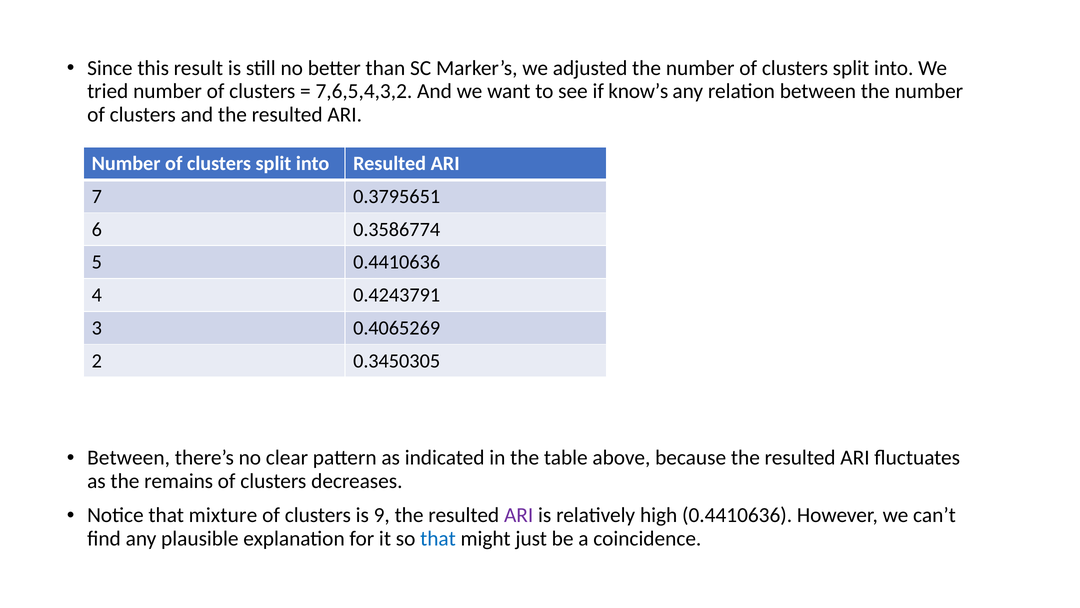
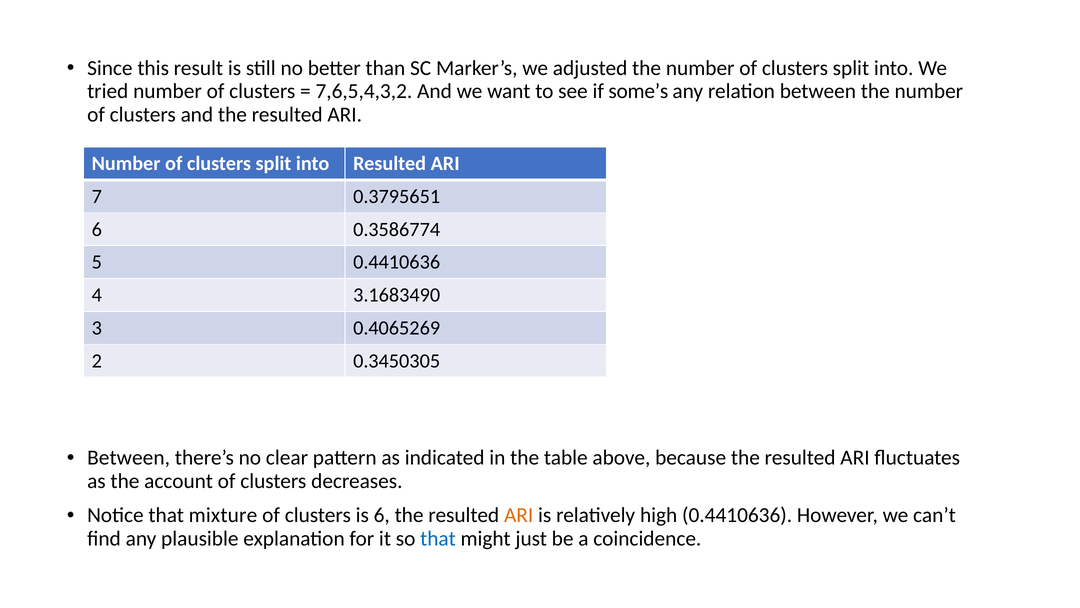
know’s: know’s -> some’s
0.4243791: 0.4243791 -> 3.1683490
remains: remains -> account
is 9: 9 -> 6
ARI at (519, 515) colour: purple -> orange
